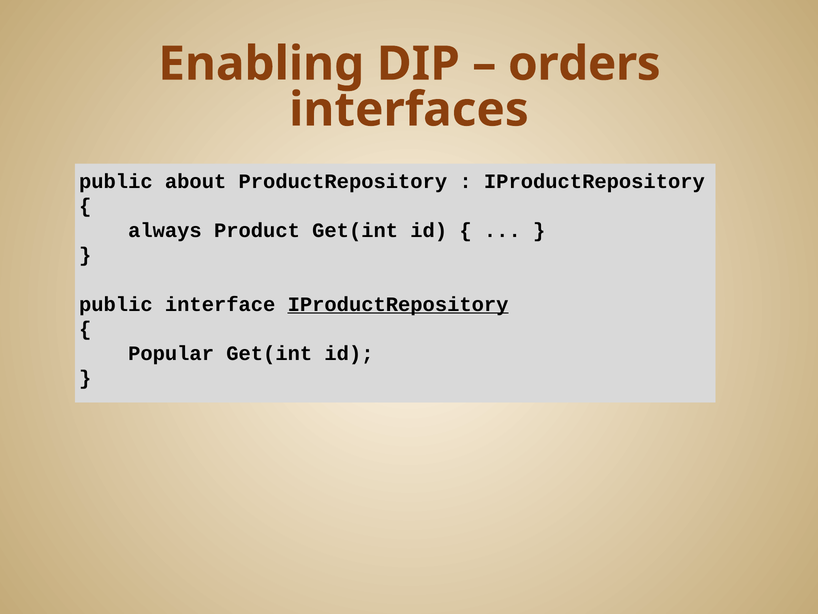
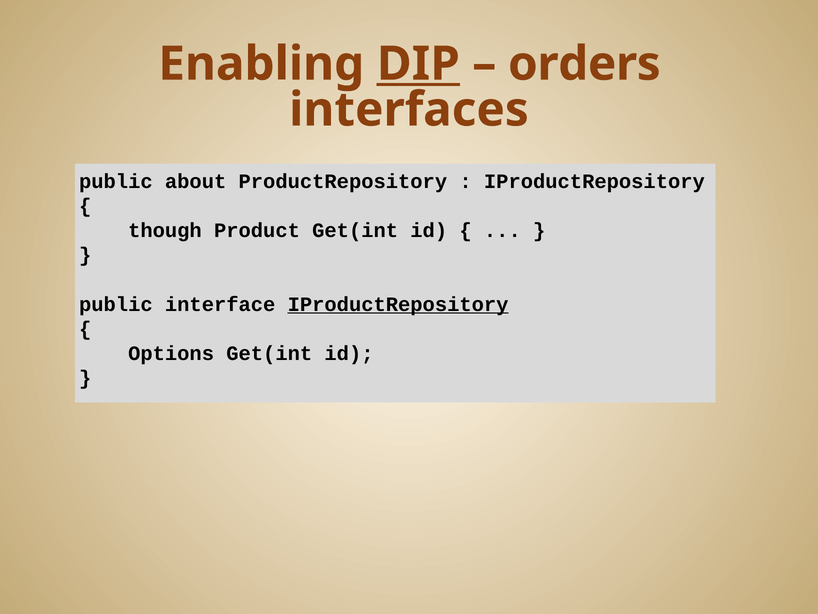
DIP underline: none -> present
always: always -> though
Popular: Popular -> Options
